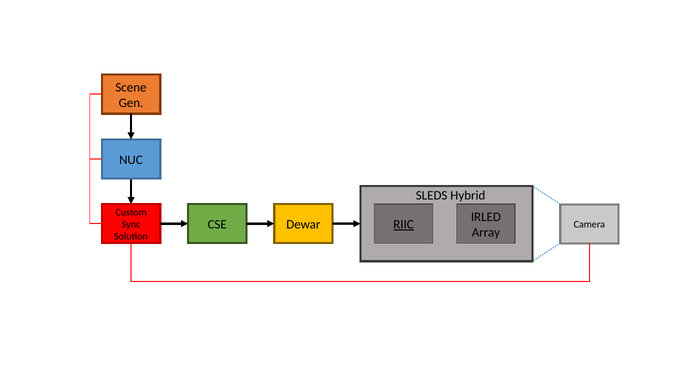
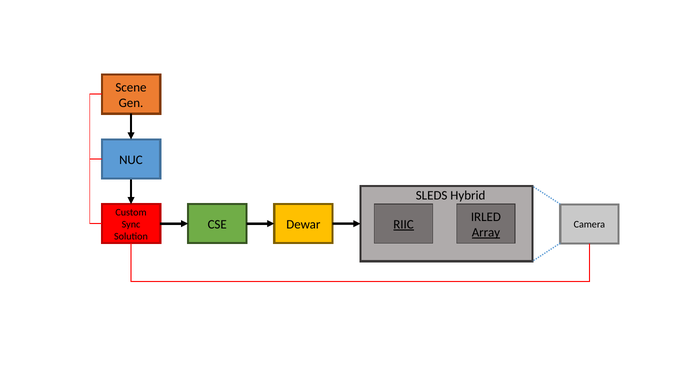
Array underline: none -> present
